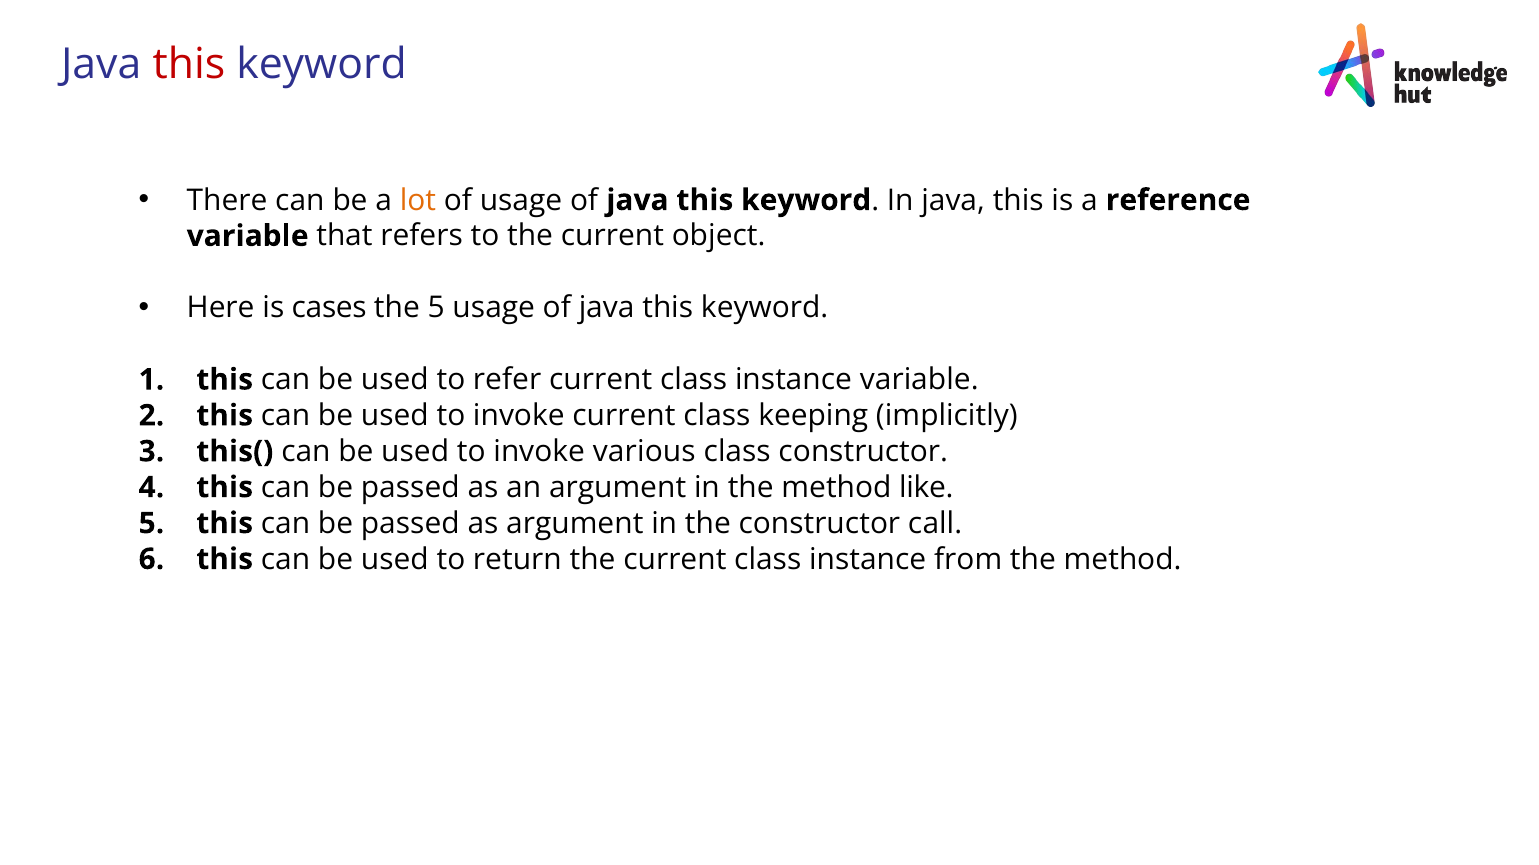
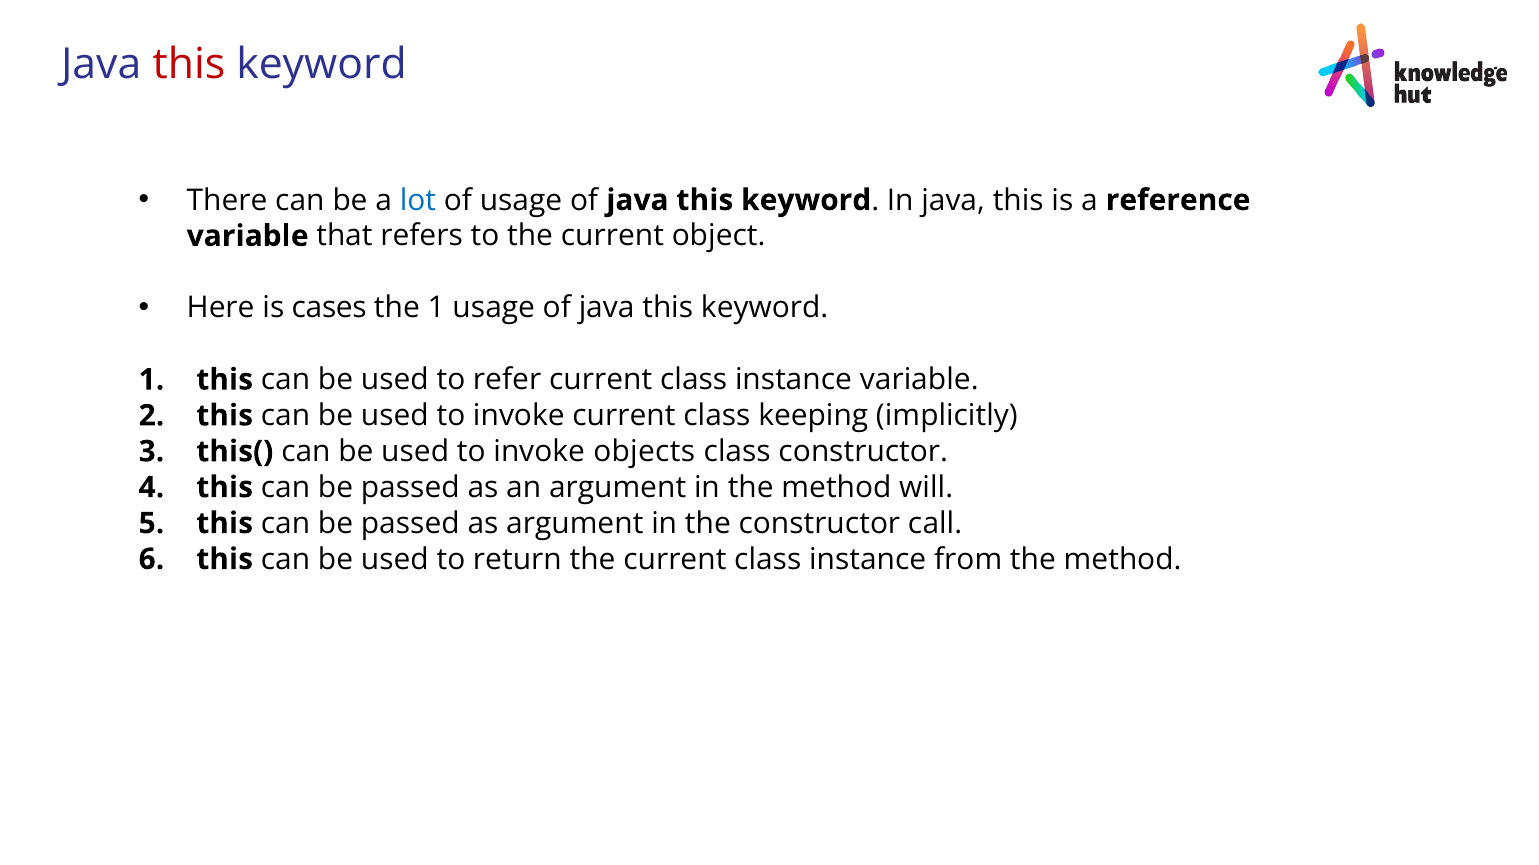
lot colour: orange -> blue
the 5: 5 -> 1
various: various -> objects
like: like -> will
